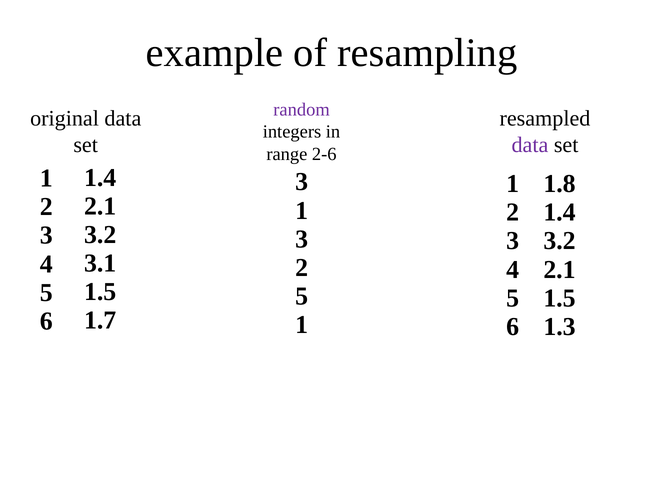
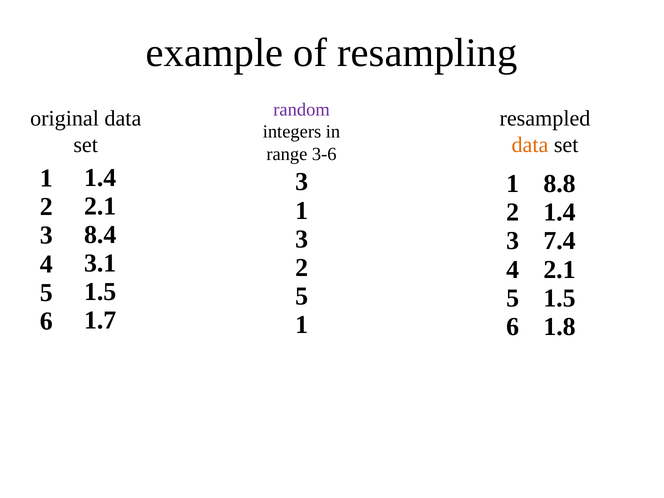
data at (530, 145) colour: purple -> orange
2-6: 2-6 -> 3-6
1.8: 1.8 -> 8.8
3.2 at (100, 235): 3.2 -> 8.4
3.2 at (559, 241): 3.2 -> 7.4
1.3: 1.3 -> 1.8
